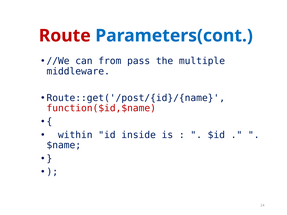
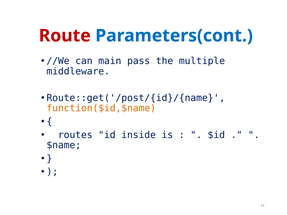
from: from -> main
function($id,$name colour: red -> orange
within: within -> routes
